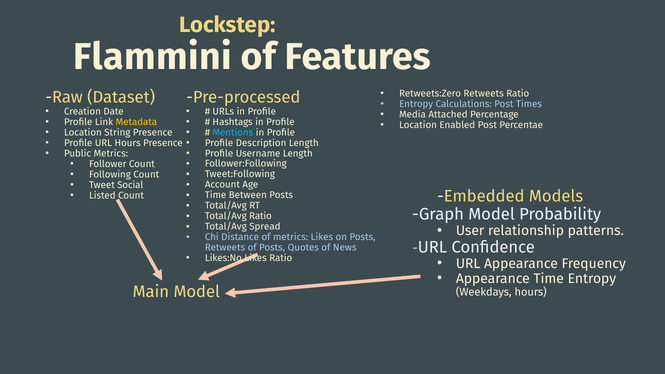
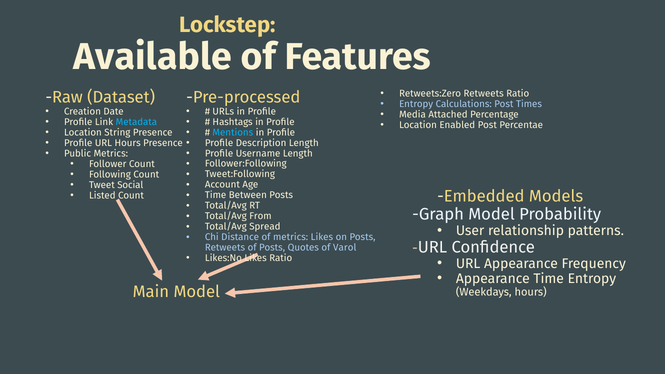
Flammini: Flammini -> Available
Metadata colour: yellow -> light blue
Total/Avg Ratio: Ratio -> From
News: News -> Varol
